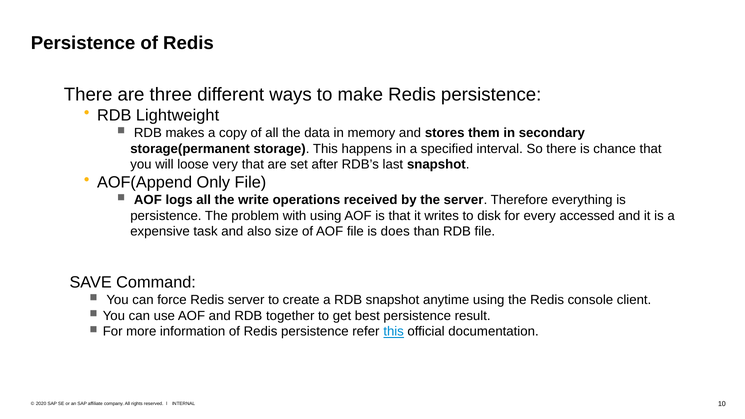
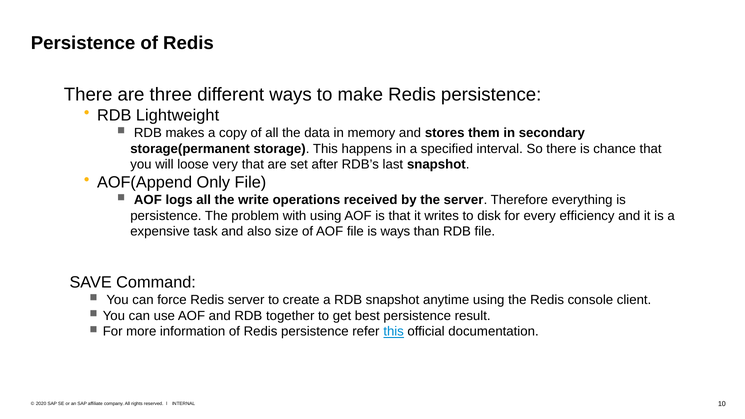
accessed: accessed -> efficiency
is does: does -> ways
